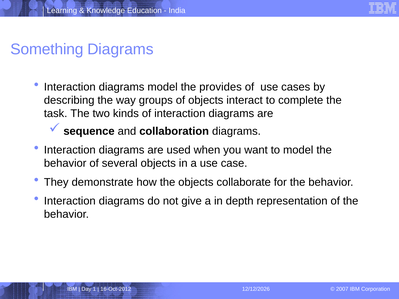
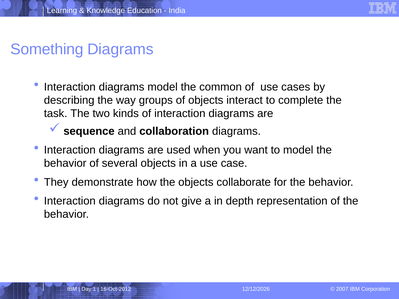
provides: provides -> common
